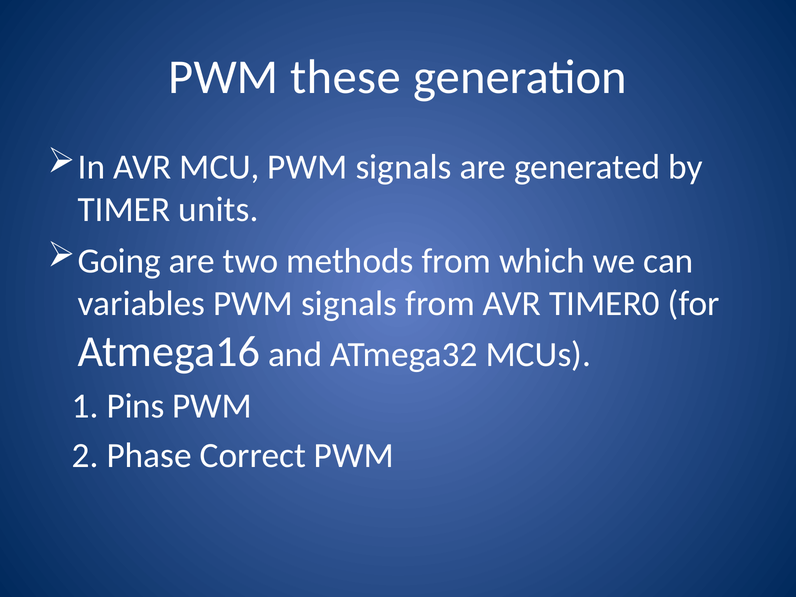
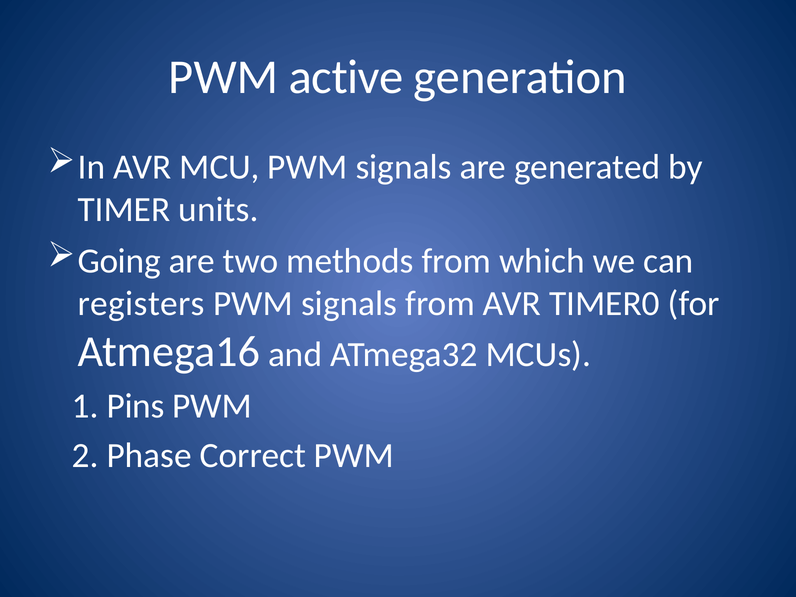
these: these -> active
variables: variables -> registers
